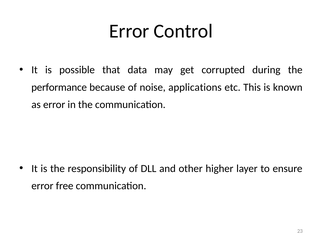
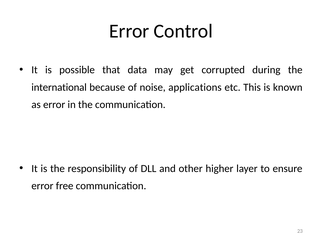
performance: performance -> international
